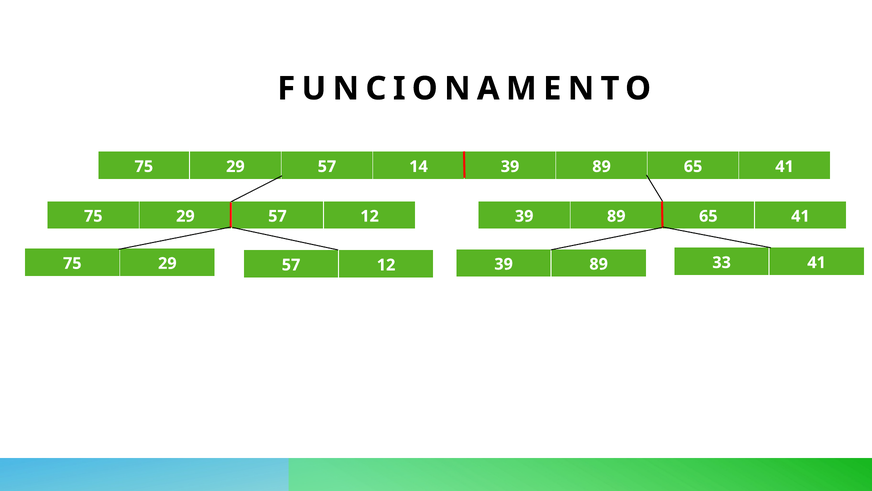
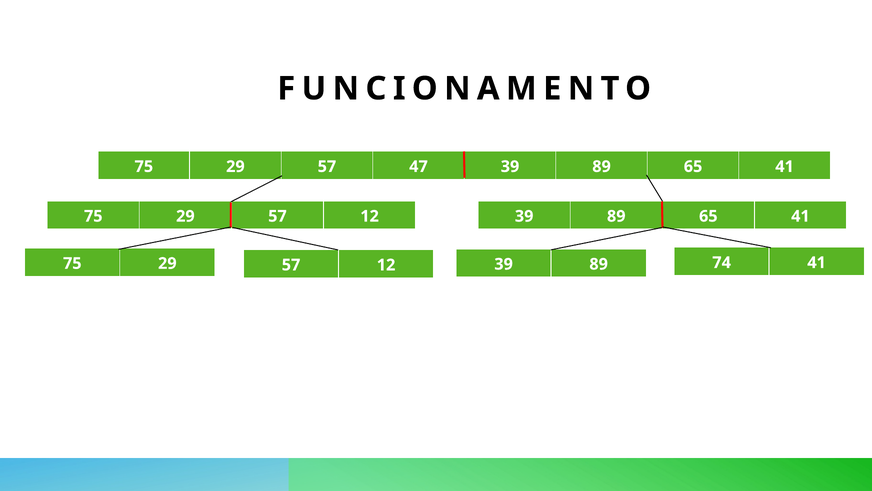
14: 14 -> 47
33: 33 -> 74
